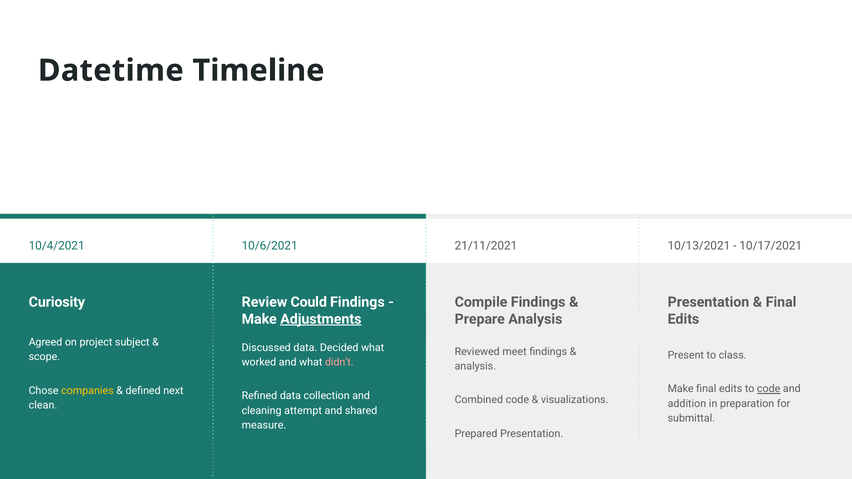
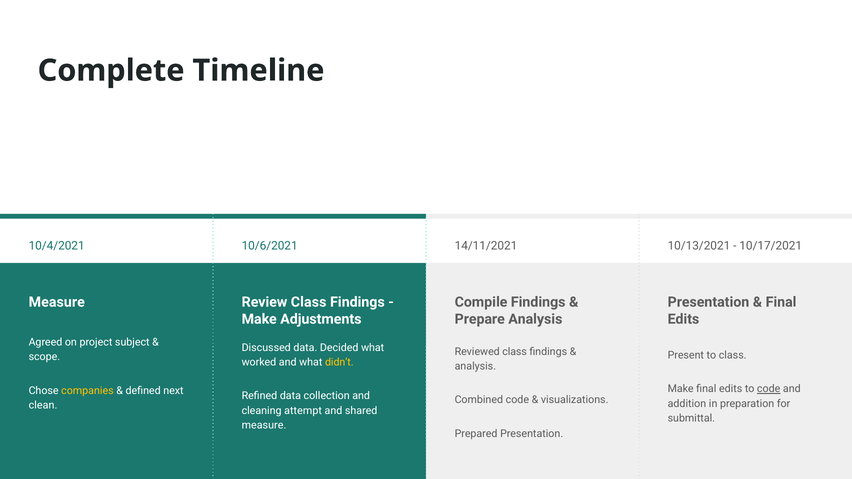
Datetime: Datetime -> Complete
21/11/2021: 21/11/2021 -> 14/11/2021
Curiosity at (57, 302): Curiosity -> Measure
Review Could: Could -> Class
Adjustments underline: present -> none
Reviewed meet: meet -> class
didn’t colour: pink -> yellow
